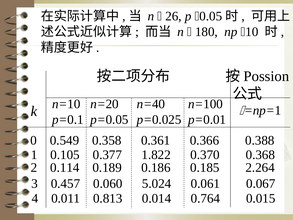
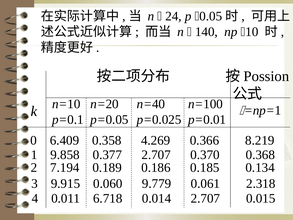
26: 26 -> 24
180: 180 -> 140
0.549: 0.549 -> 6.409
0.361: 0.361 -> 4.269
0.388: 0.388 -> 8.219
0.105: 0.105 -> 9.858
0.377 1.822: 1.822 -> 2.707
0.114: 0.114 -> 7.194
2.264: 2.264 -> 0.134
0.457: 0.457 -> 9.915
5.024: 5.024 -> 9.779
0.067: 0.067 -> 2.318
0.813: 0.813 -> 6.718
0.014 0.764: 0.764 -> 2.707
